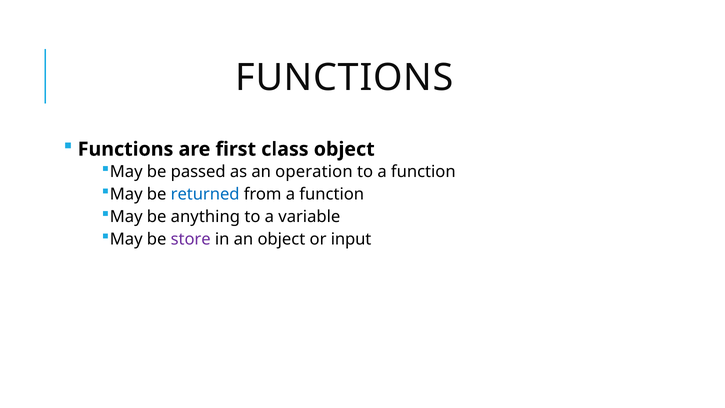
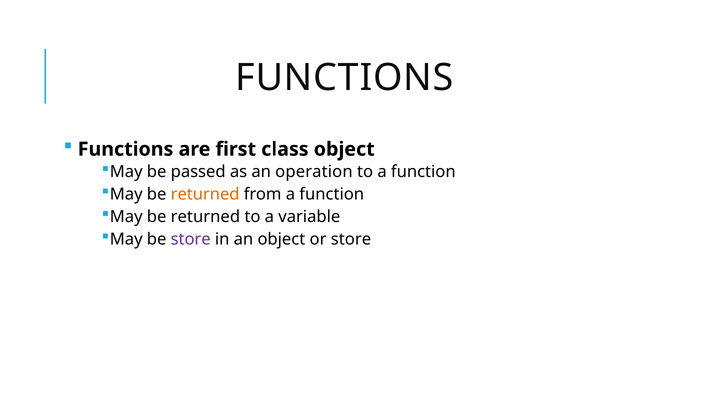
returned at (205, 194) colour: blue -> orange
anything at (205, 217): anything -> returned
or input: input -> store
